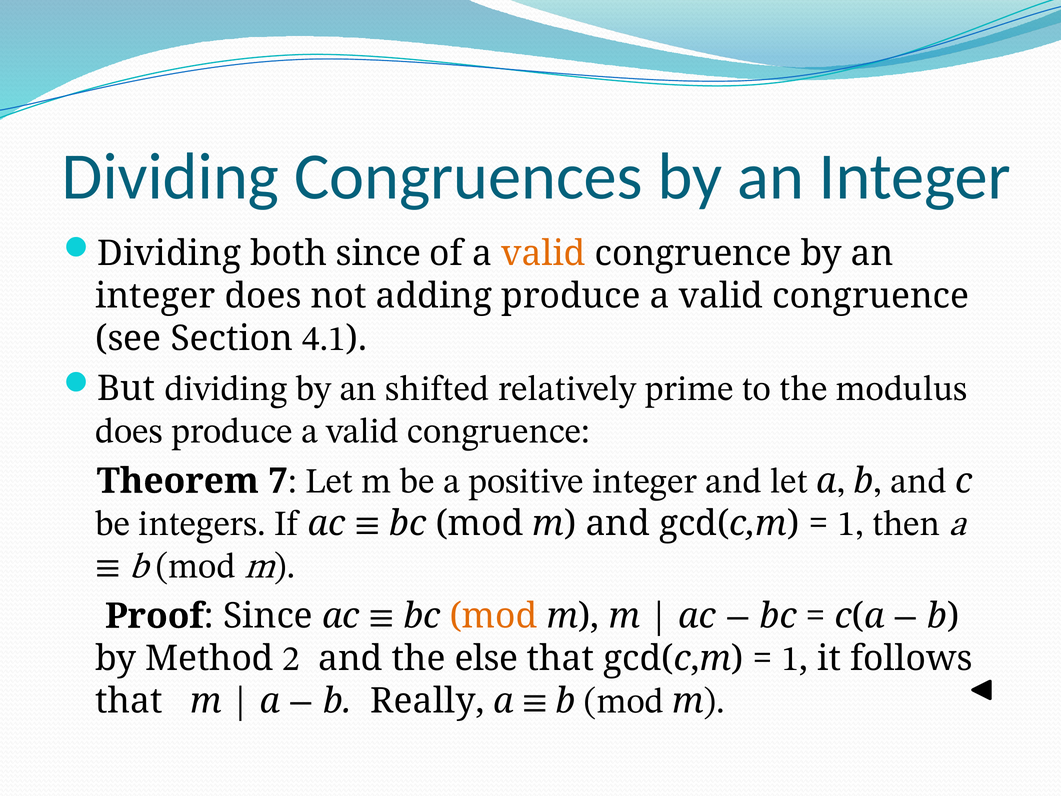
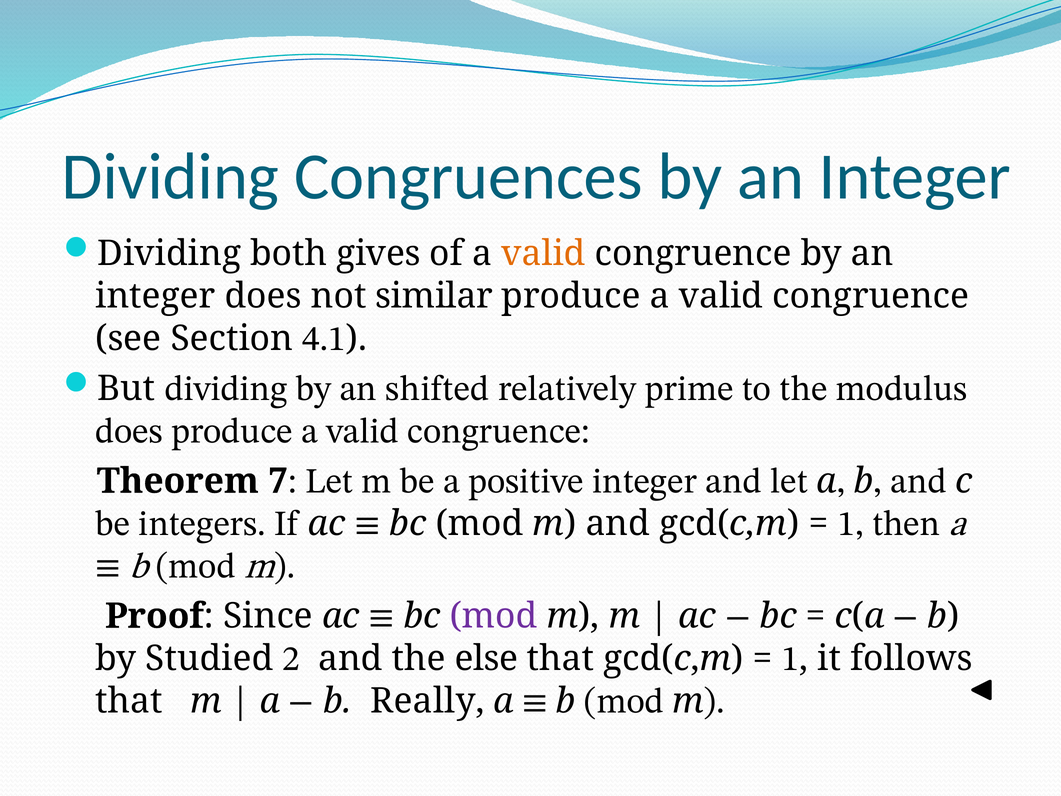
both since: since -> gives
adding: adding -> similar
mod at (494, 616) colour: orange -> purple
Method: Method -> Studied
